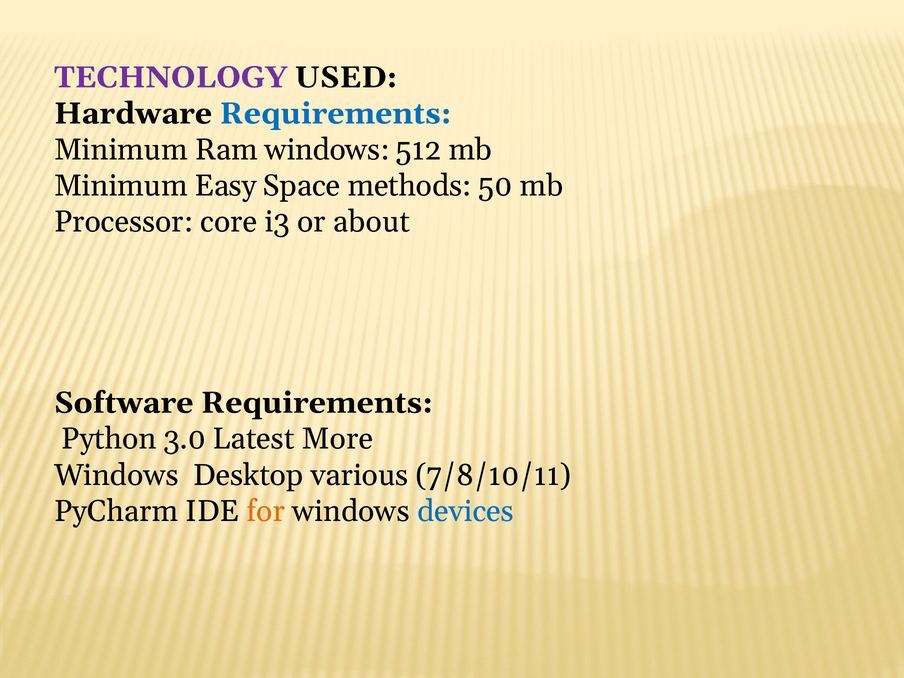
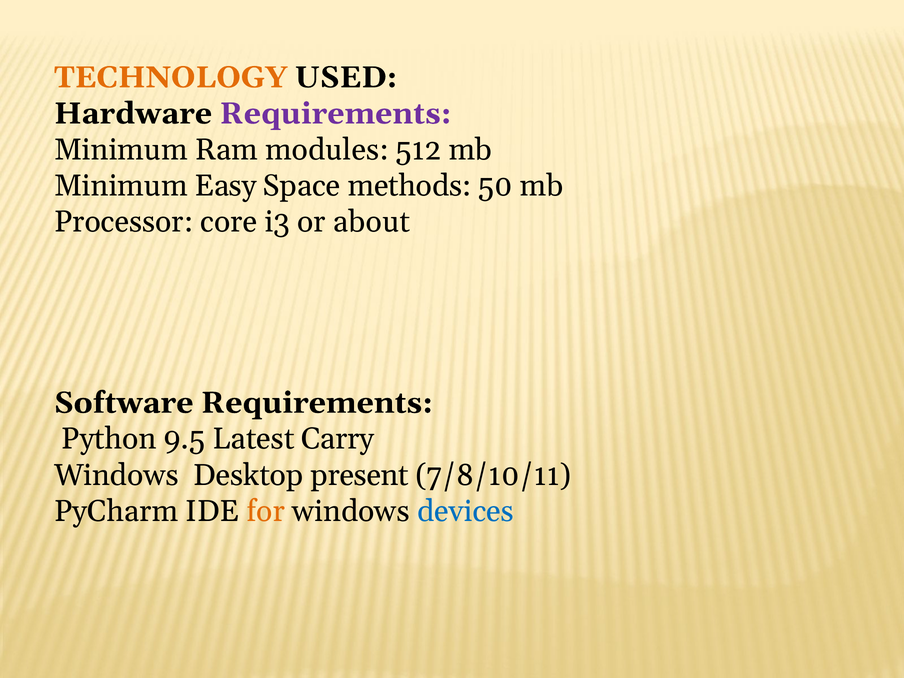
TECHNOLOGY colour: purple -> orange
Requirements at (336, 114) colour: blue -> purple
Ram windows: windows -> modules
3.0: 3.0 -> 9.5
More: More -> Carry
various: various -> present
